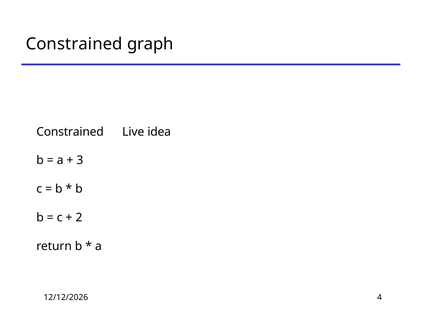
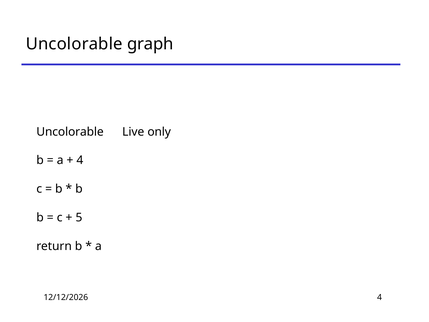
Constrained at (74, 44): Constrained -> Uncolorable
Constrained at (70, 132): Constrained -> Uncolorable
idea: idea -> only
3 at (80, 160): 3 -> 4
2: 2 -> 5
